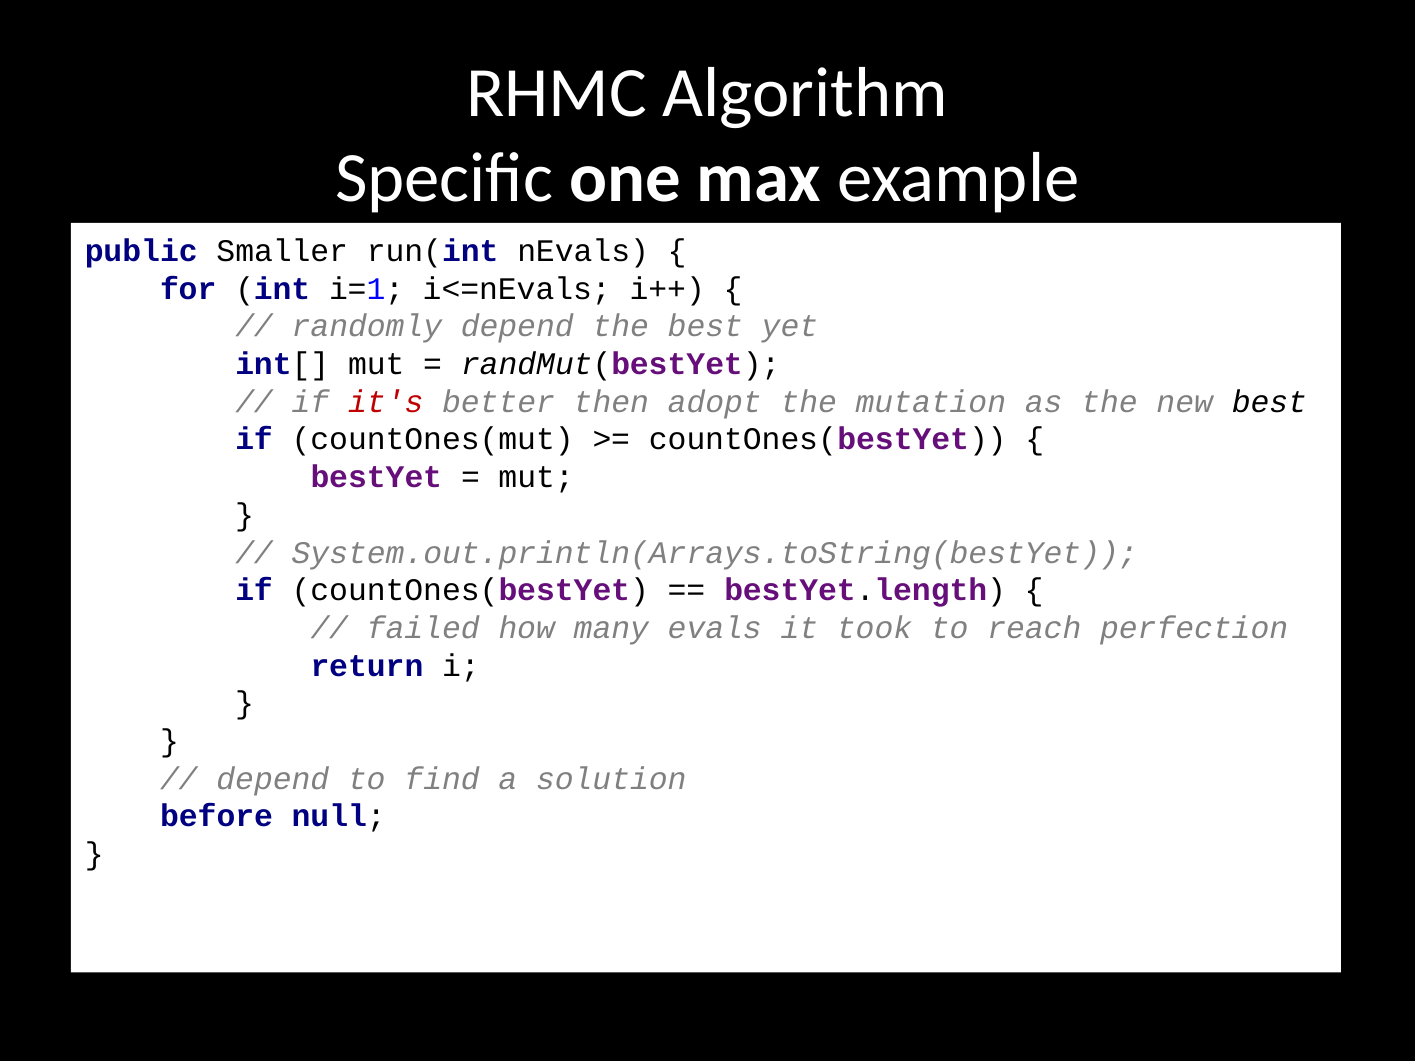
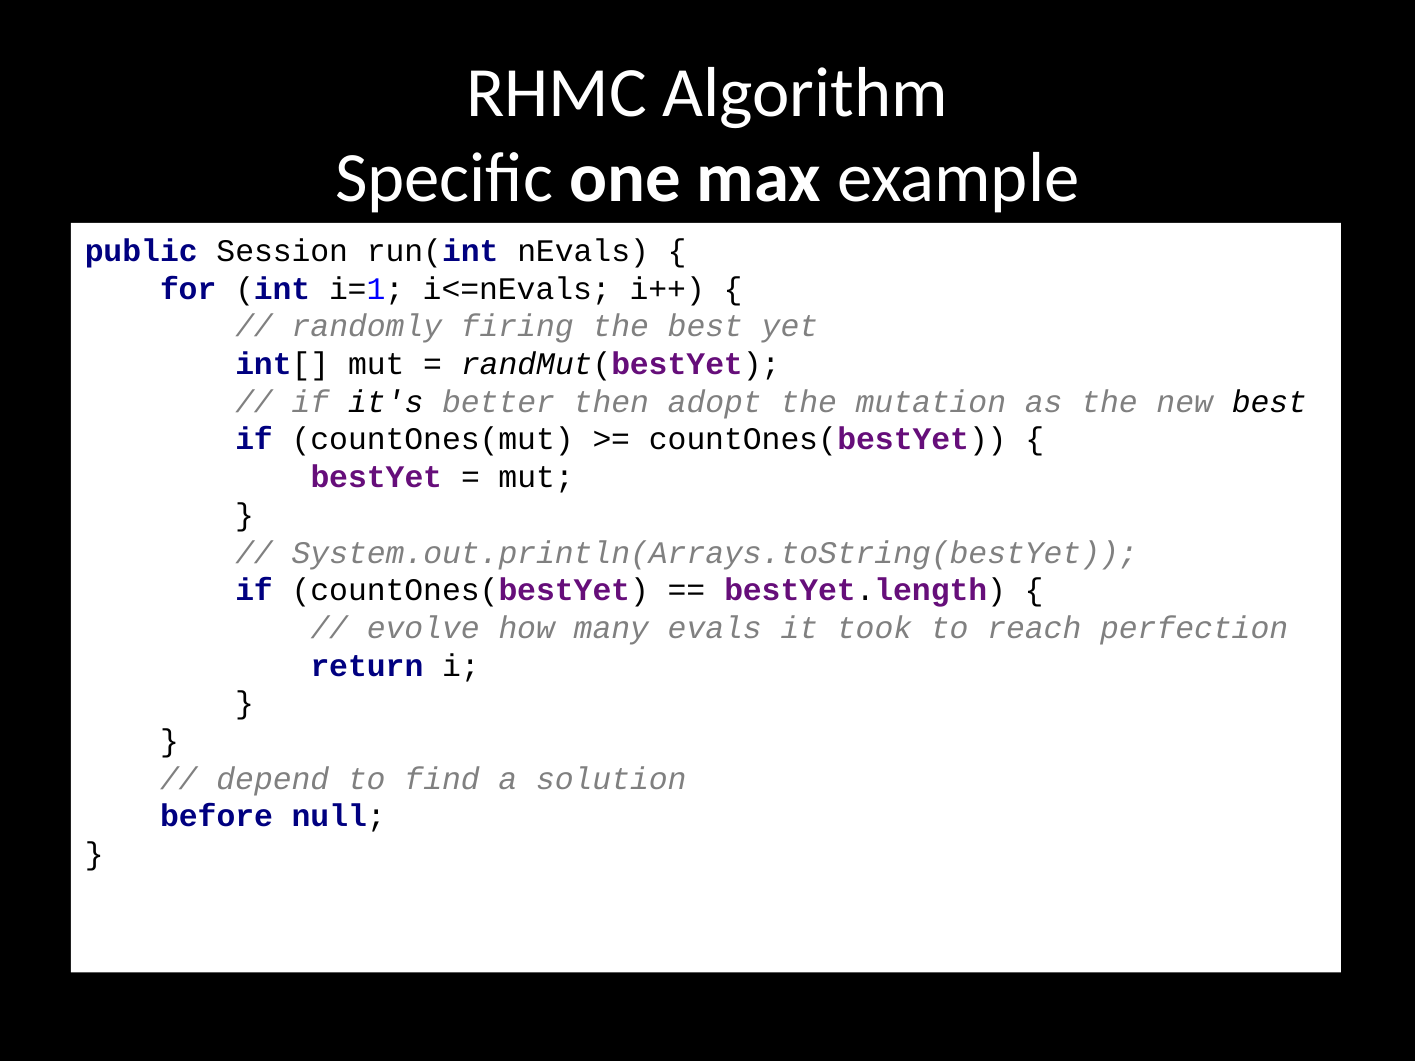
Smaller: Smaller -> Session
randomly depend: depend -> firing
it's colour: red -> black
failed: failed -> evolve
